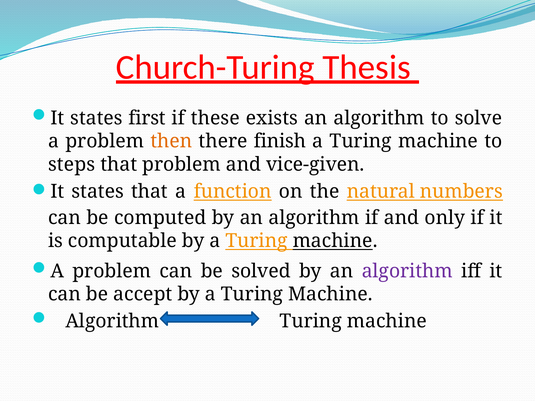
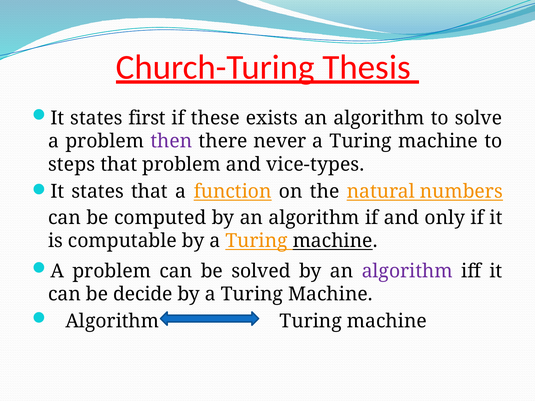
then colour: orange -> purple
finish: finish -> never
vice-given: vice-given -> vice-types
accept: accept -> decide
